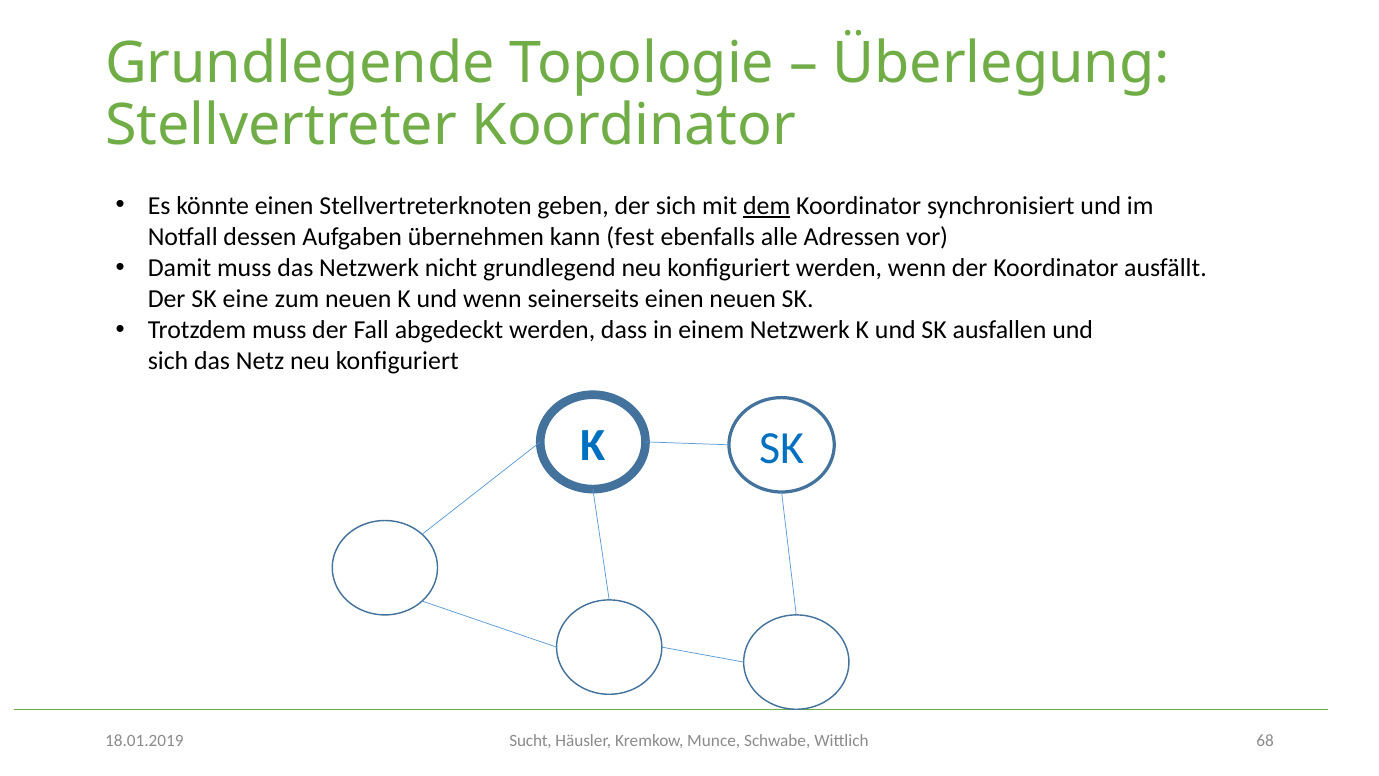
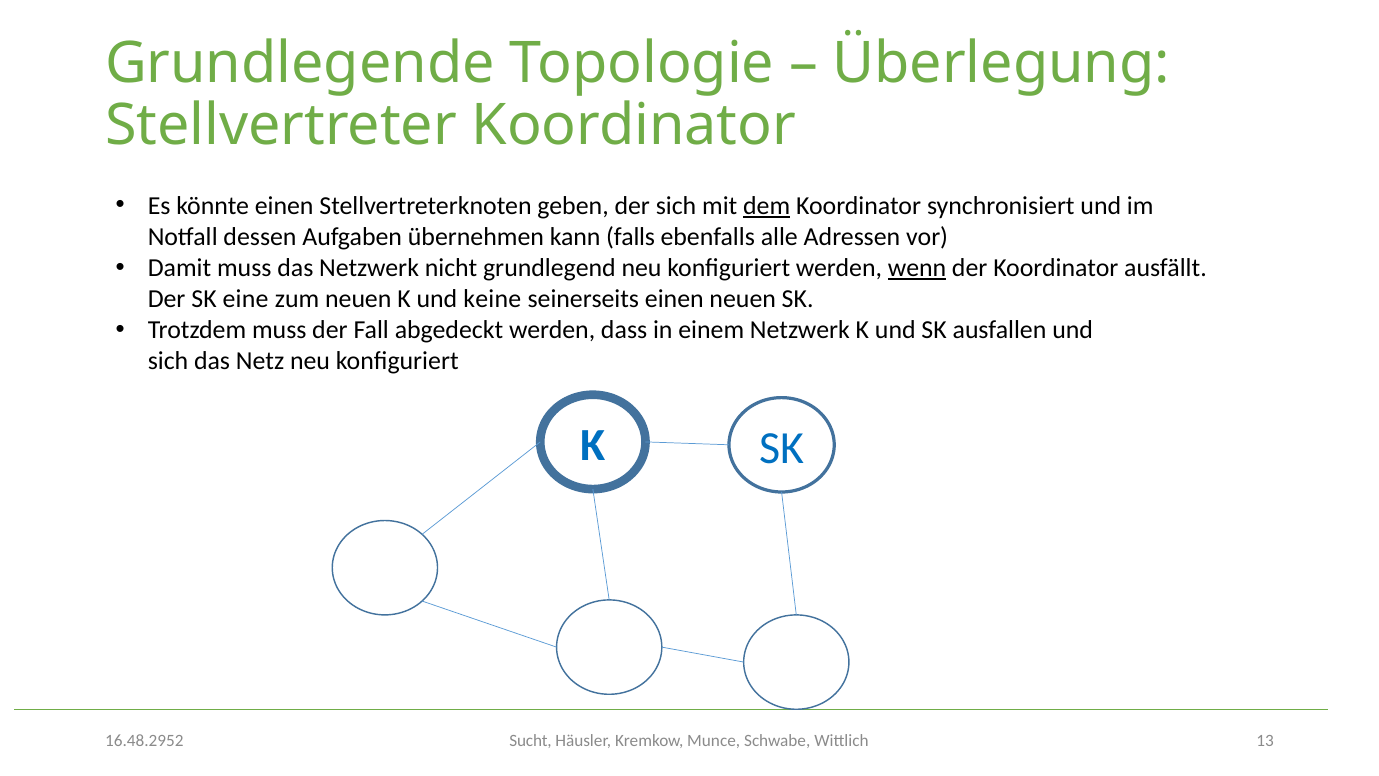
fest: fest -> falls
wenn at (917, 268) underline: none -> present
und wenn: wenn -> keine
68: 68 -> 13
18.01.2019: 18.01.2019 -> 16.48.2952
